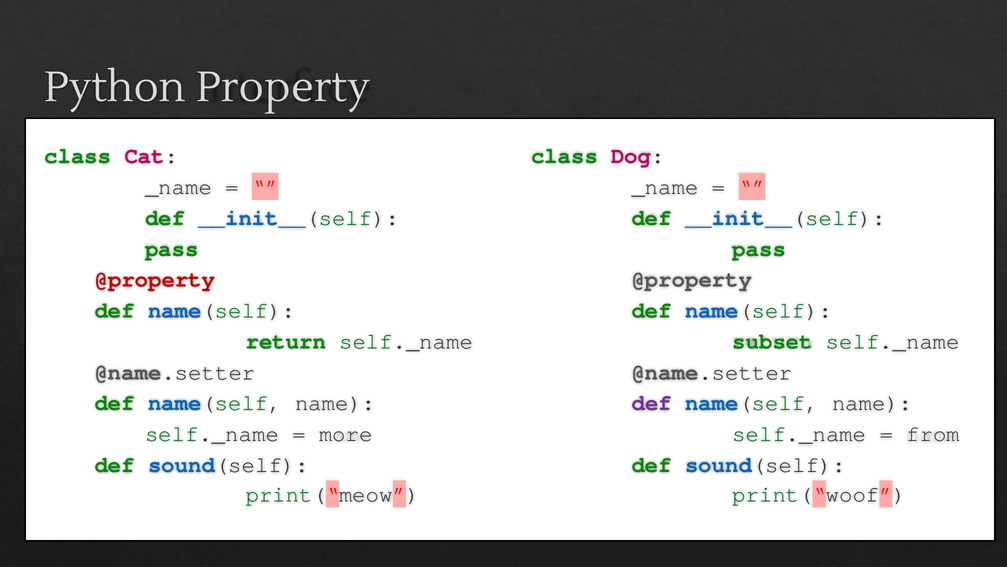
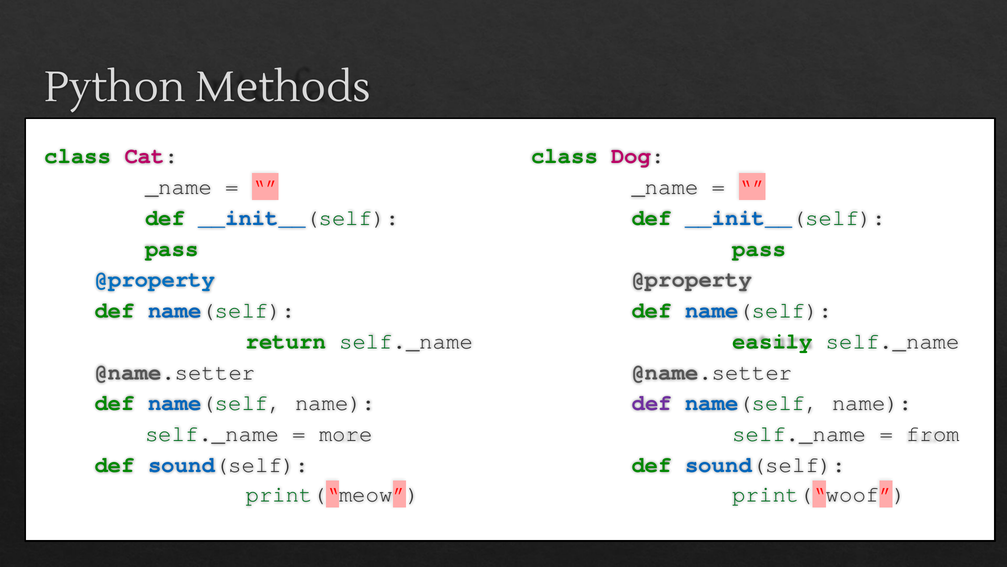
Property: Property -> Methods
@property at (155, 279) colour: red -> blue
subset: subset -> easily
